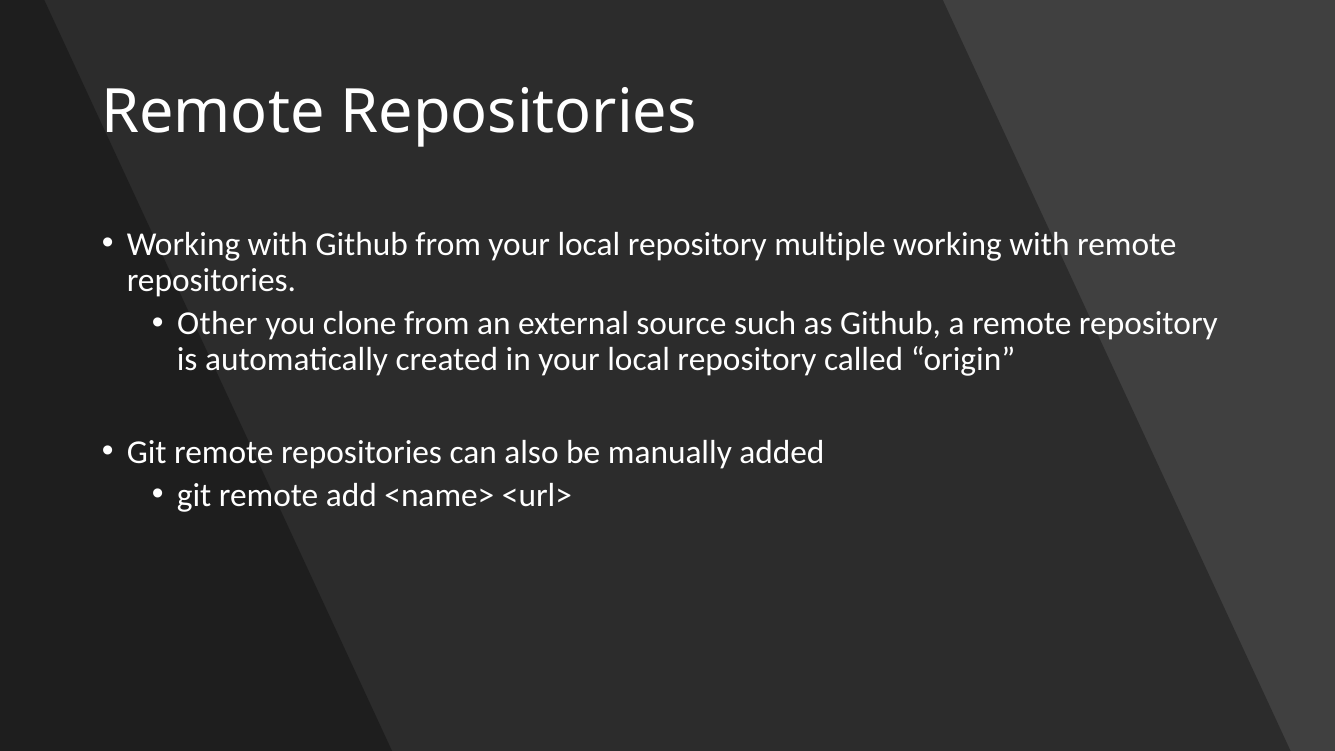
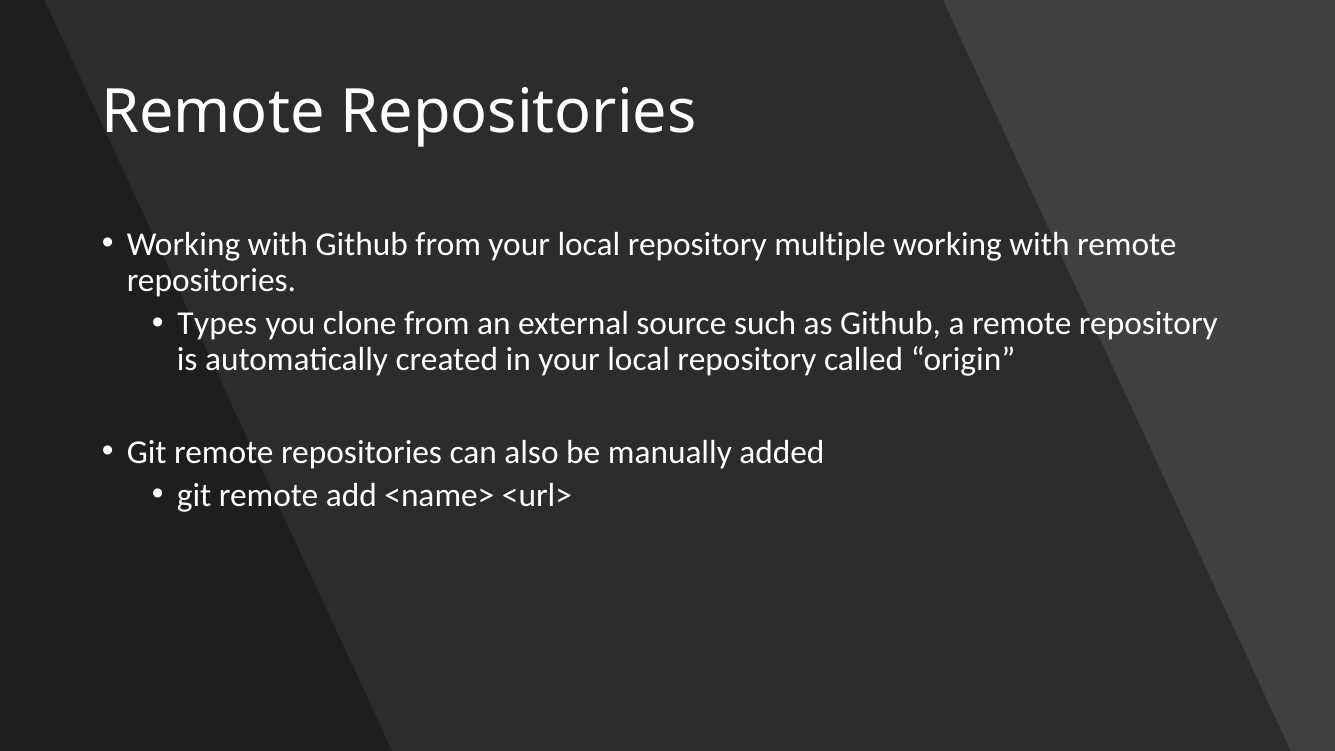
Other: Other -> Types
